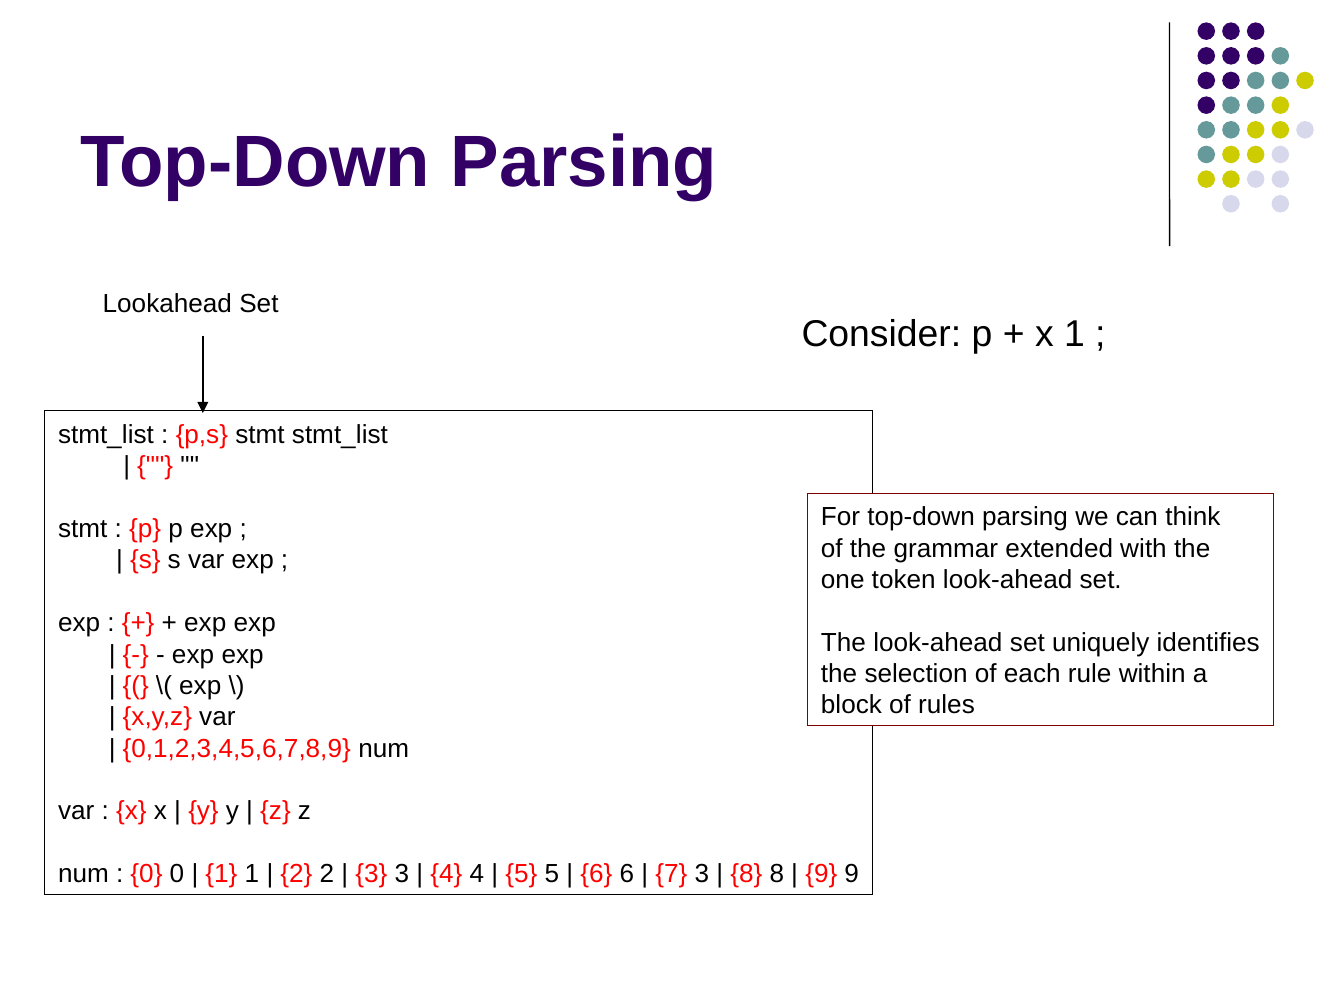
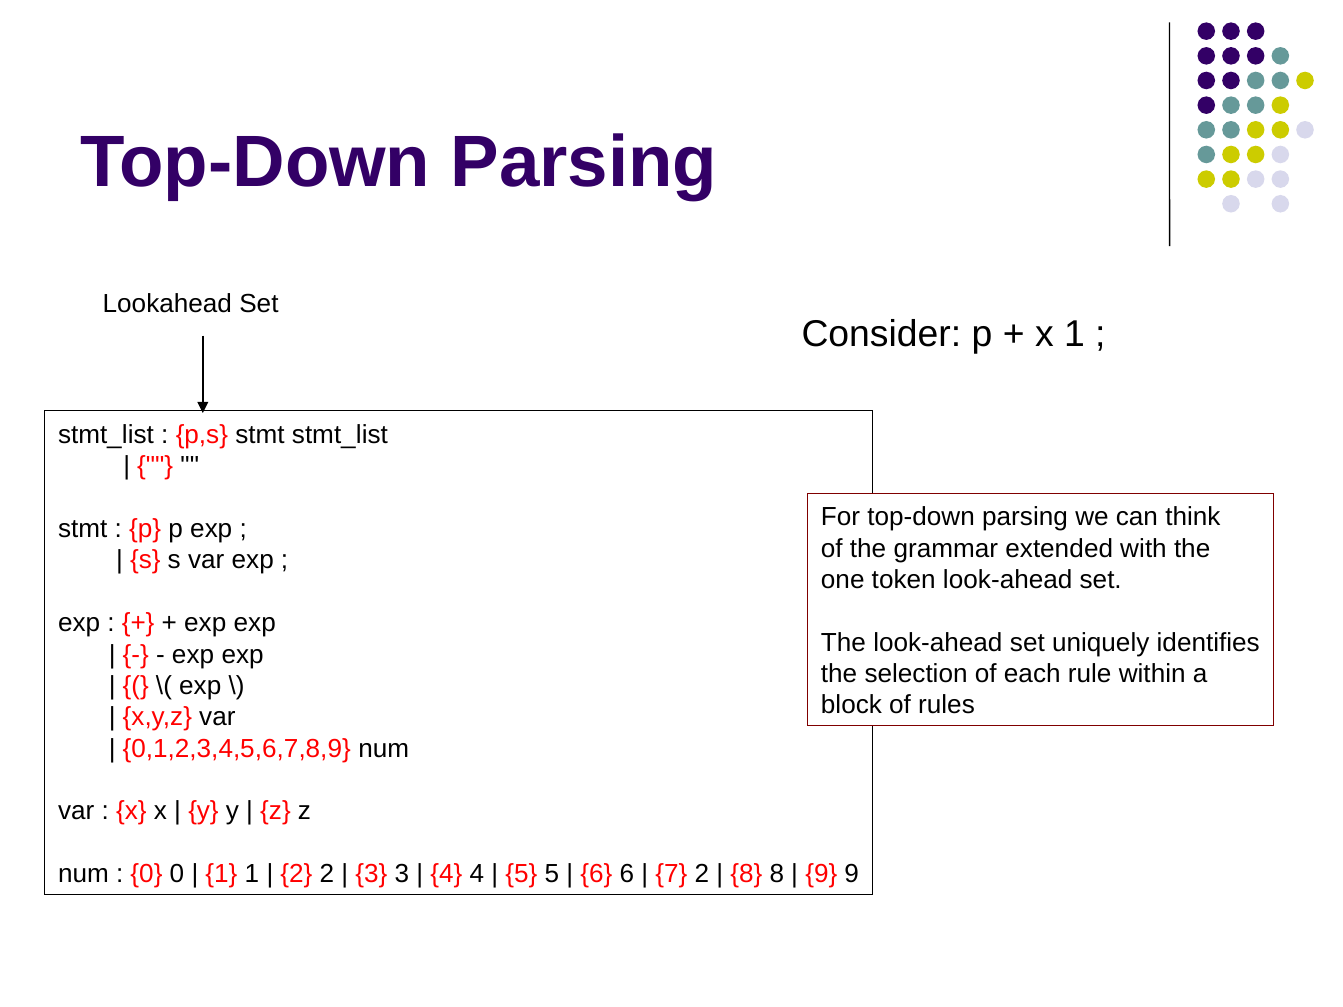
7 3: 3 -> 2
